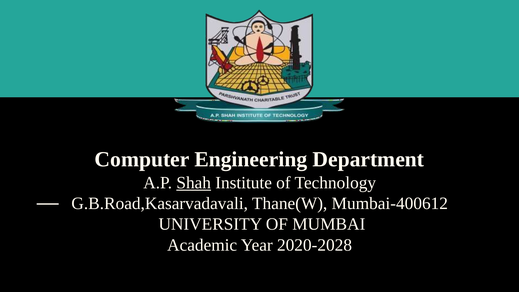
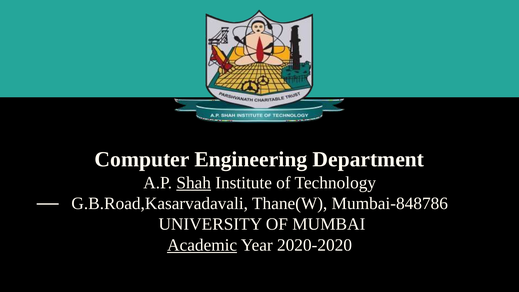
Mumbai-400612: Mumbai-400612 -> Mumbai-848786
Academic underline: none -> present
2020-2028: 2020-2028 -> 2020-2020
